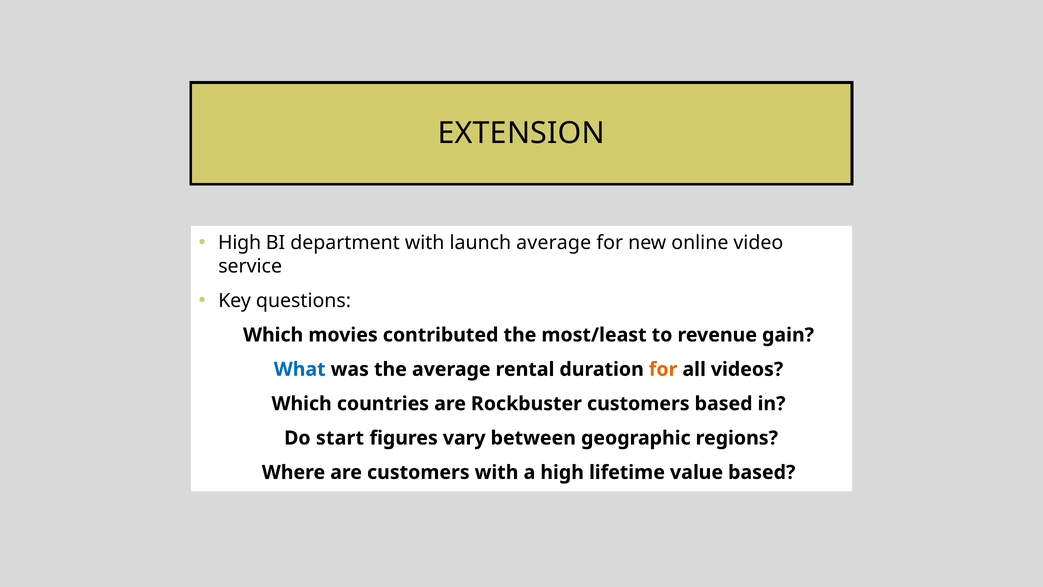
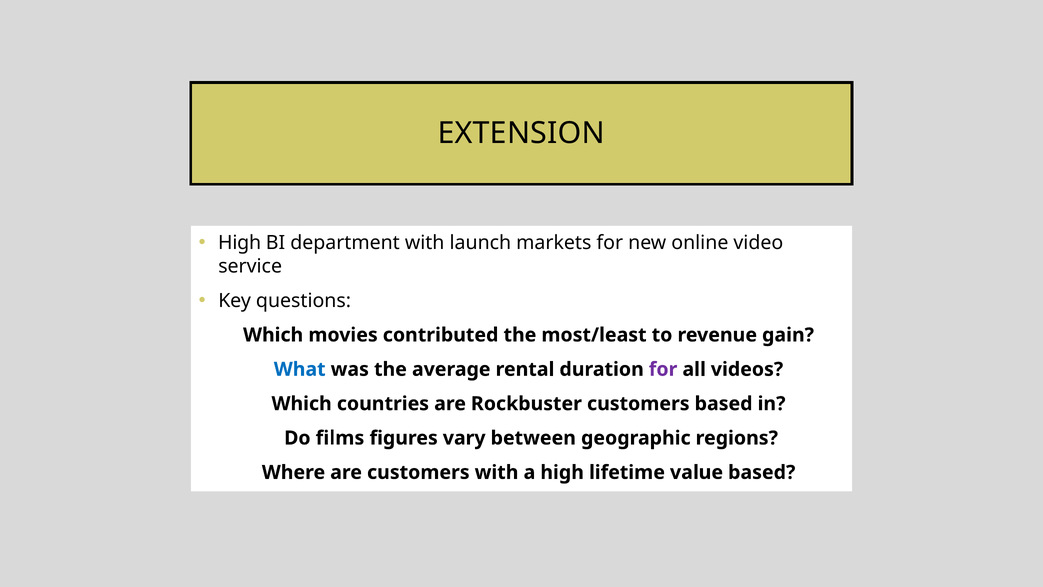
launch average: average -> markets
for at (663, 369) colour: orange -> purple
start: start -> films
